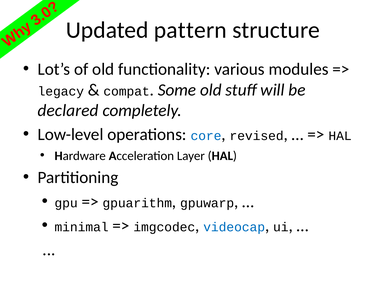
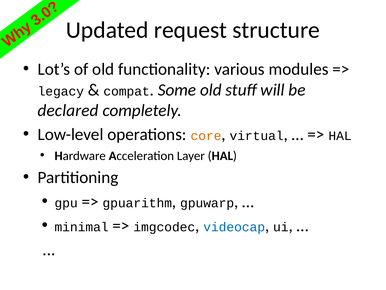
pattern: pattern -> request
core colour: blue -> orange
revised: revised -> virtual
